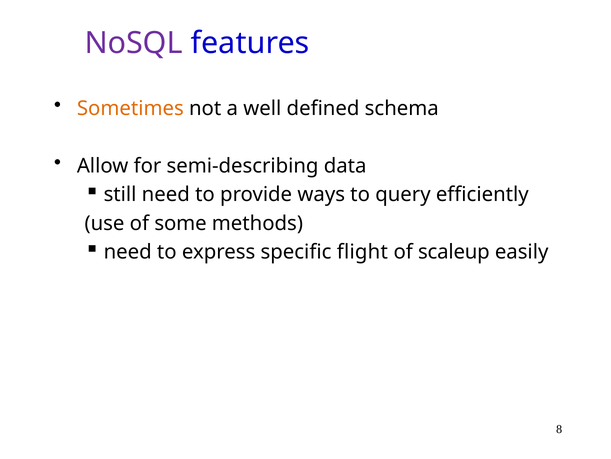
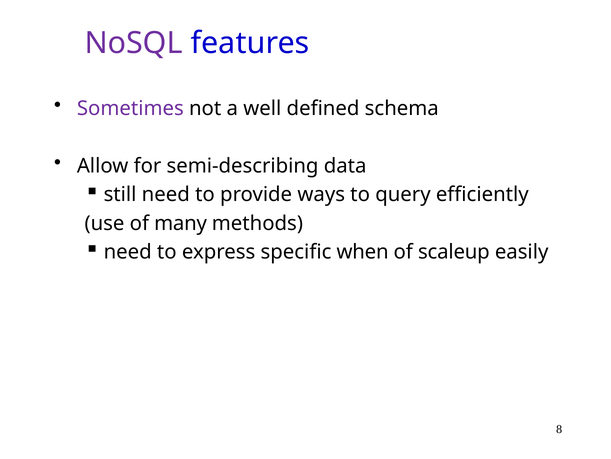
Sometimes colour: orange -> purple
some: some -> many
flight: flight -> when
